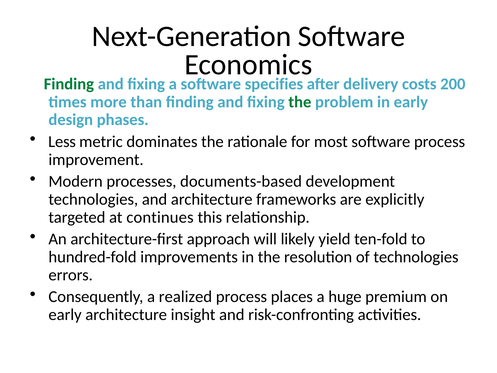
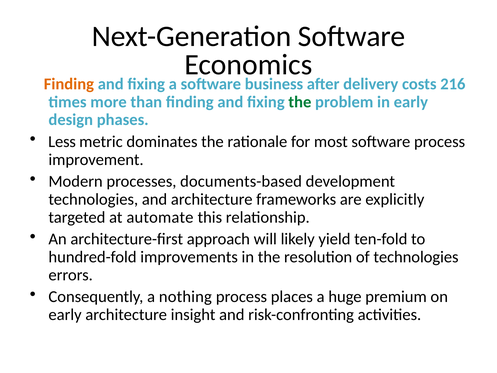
Finding at (69, 84) colour: green -> orange
specifies: specifies -> business
200: 200 -> 216
continues: continues -> automate
realized: realized -> nothing
